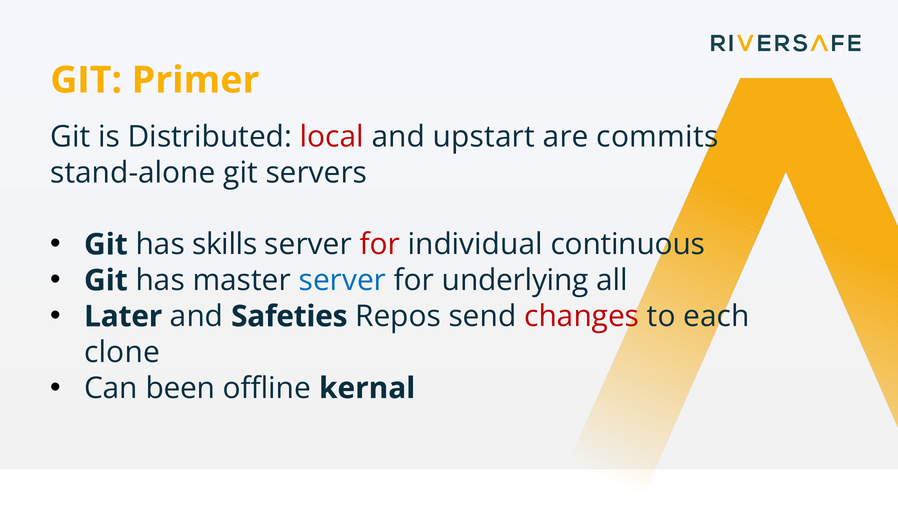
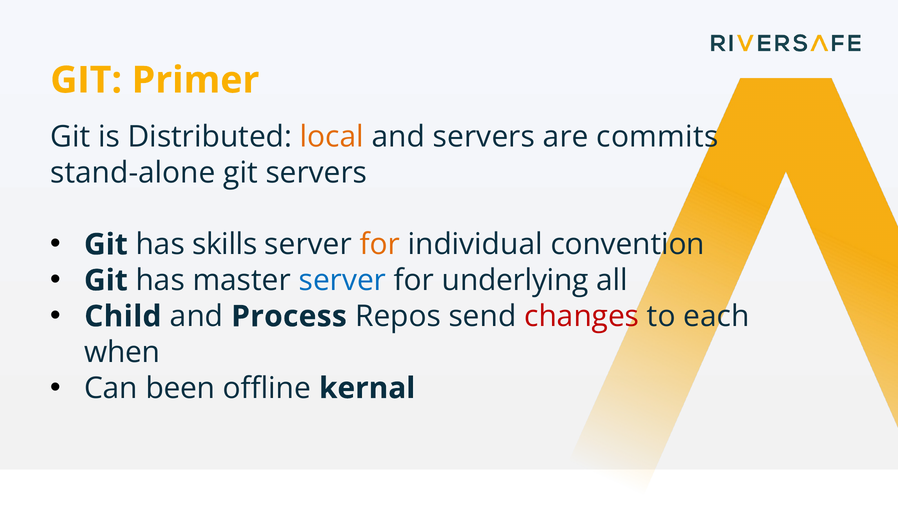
local colour: red -> orange
and upstart: upstart -> servers
for at (380, 245) colour: red -> orange
continuous: continuous -> convention
Later: Later -> Child
Safeties: Safeties -> Process
clone: clone -> when
